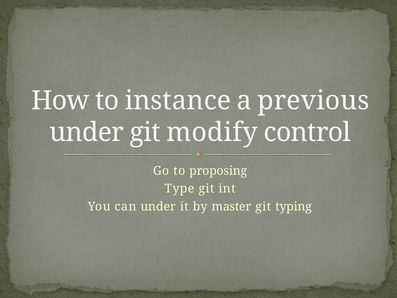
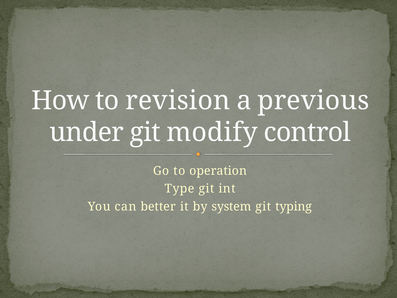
instance: instance -> revision
proposing: proposing -> operation
can under: under -> better
master: master -> system
